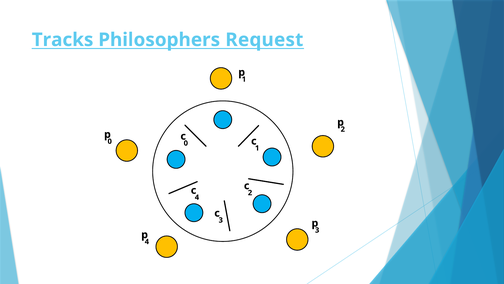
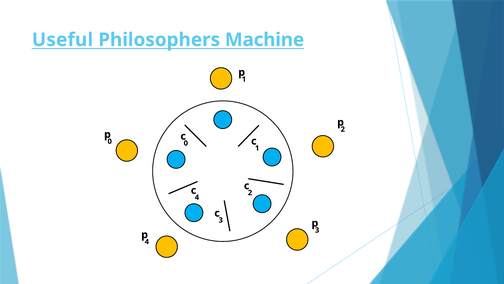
Tracks: Tracks -> Useful
Request: Request -> Machine
